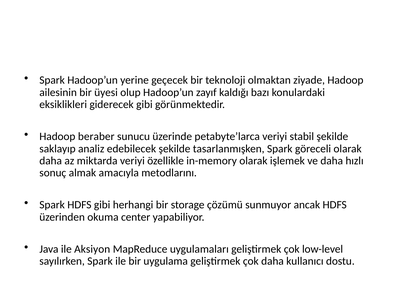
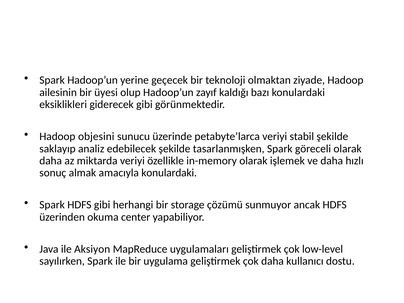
beraber: beraber -> objesini
amacıyla metodlarını: metodlarını -> konulardaki
